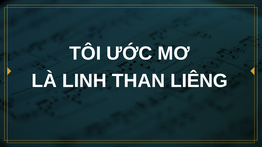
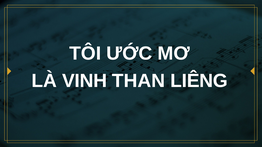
LINH: LINH -> VINH
